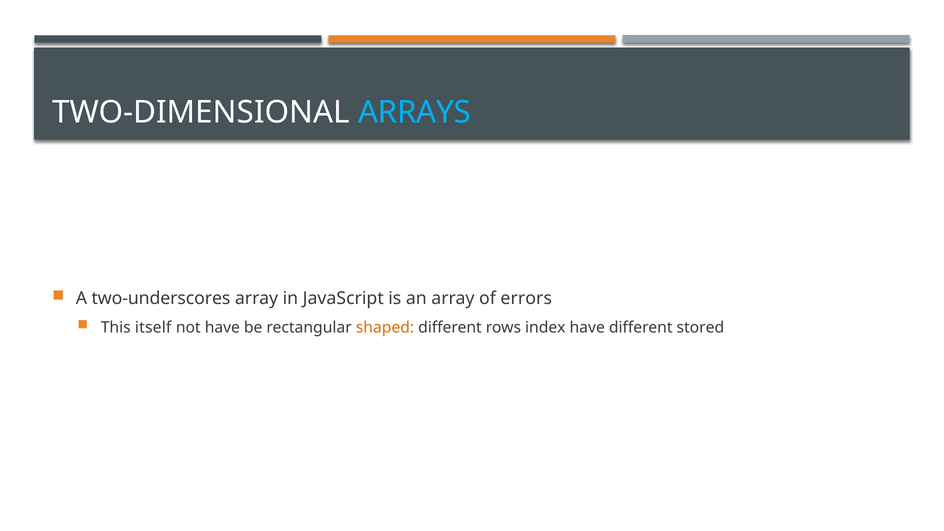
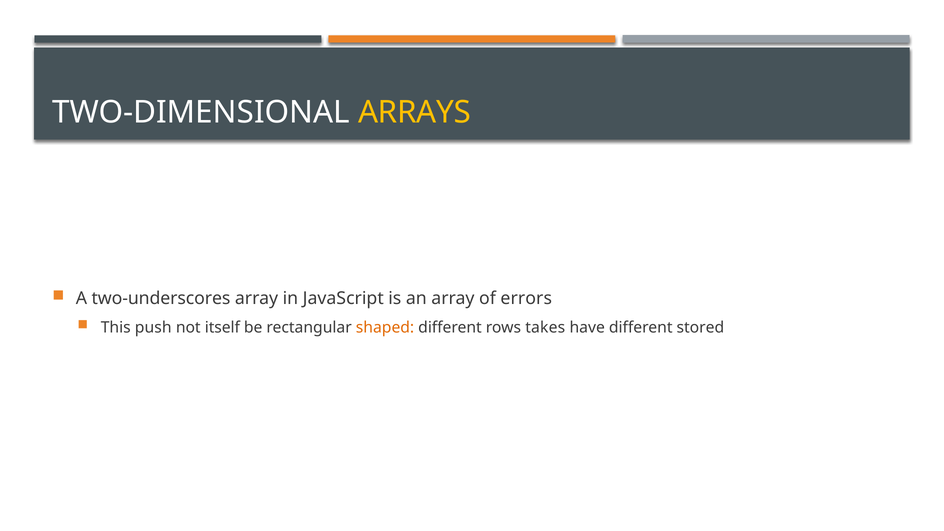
ARRAYS colour: light blue -> yellow
itself: itself -> push
not have: have -> itself
index: index -> takes
